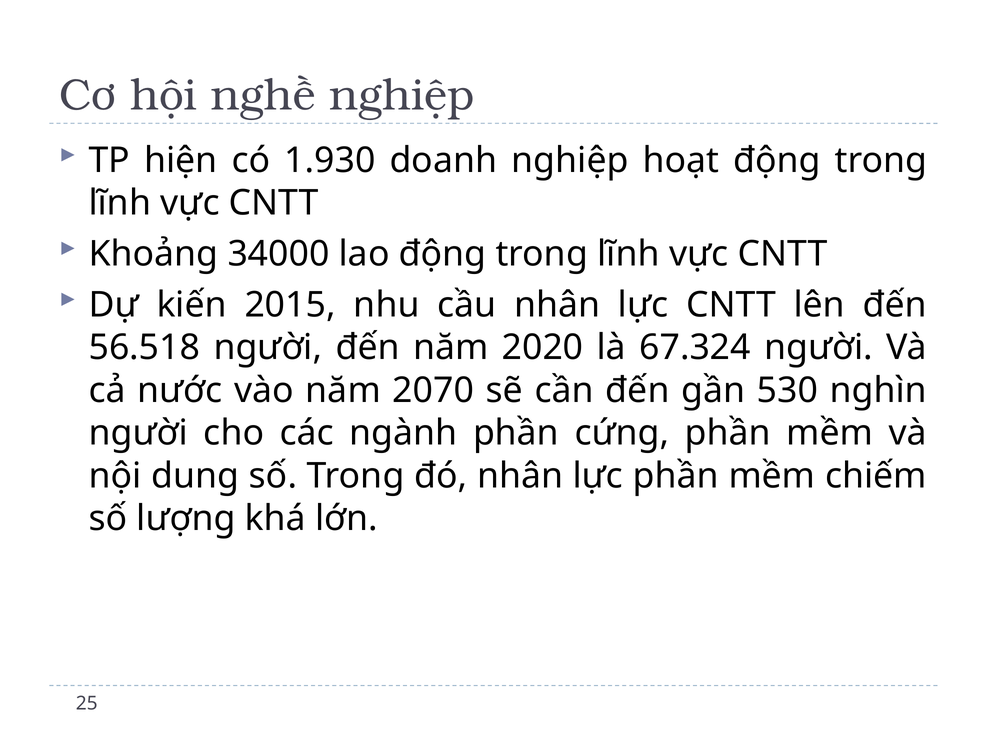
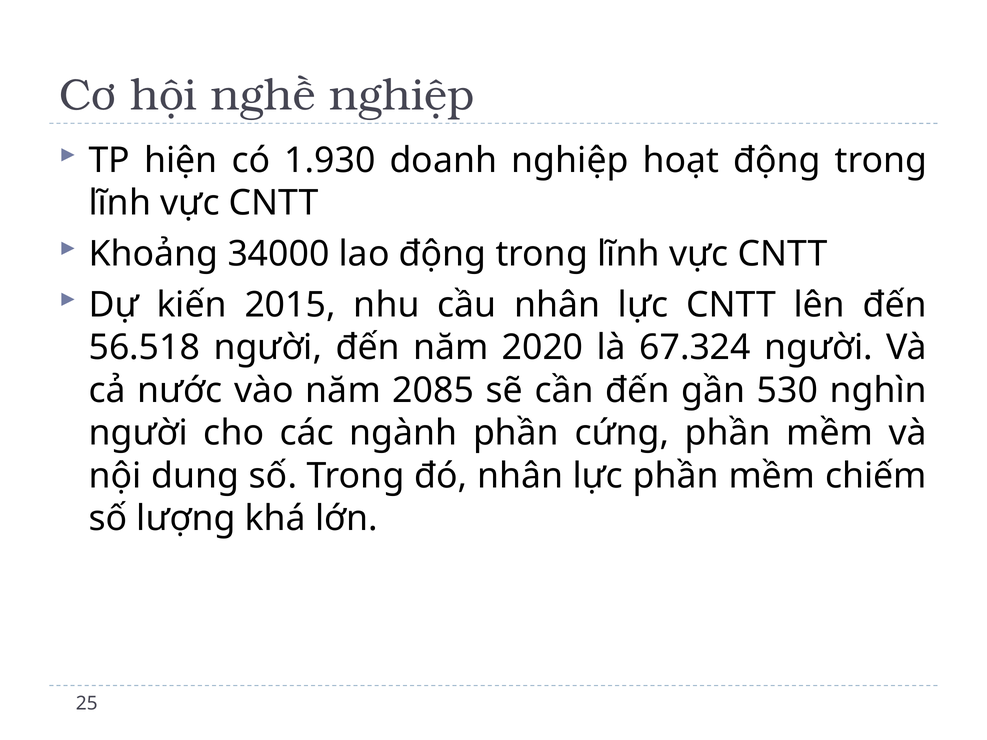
2070: 2070 -> 2085
